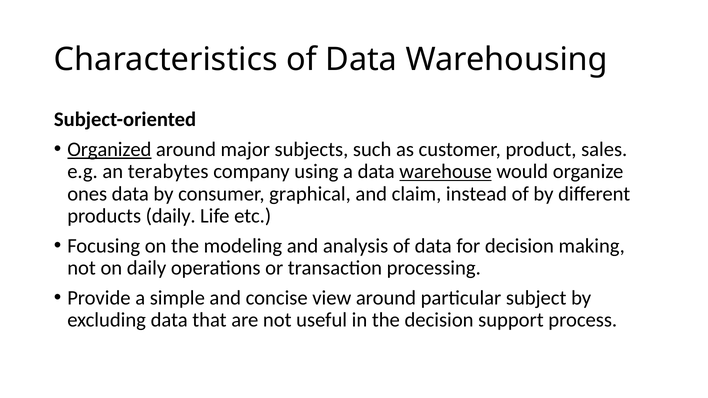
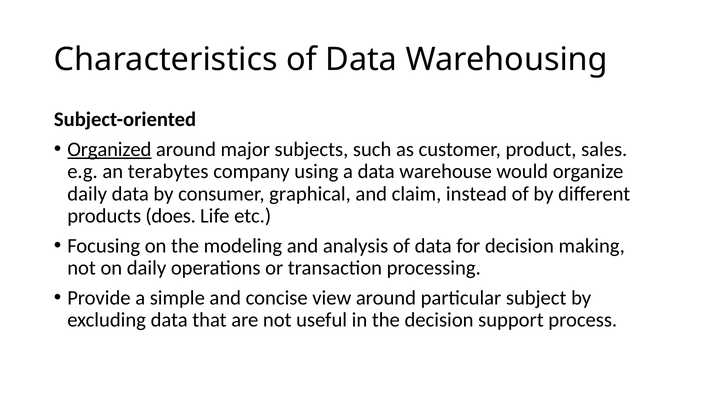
warehouse underline: present -> none
ones at (87, 194): ones -> daily
products daily: daily -> does
